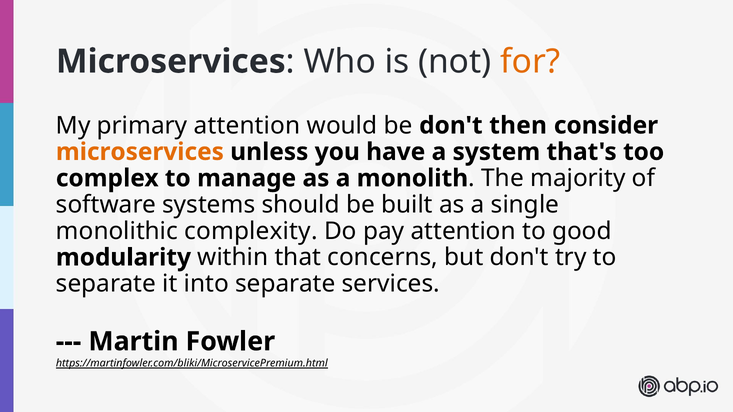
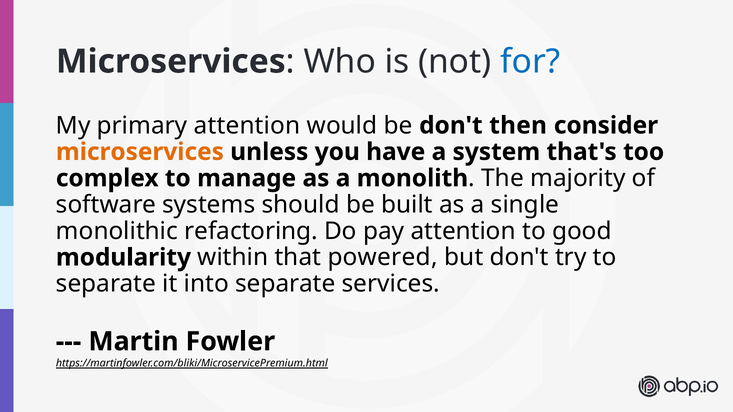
for colour: orange -> blue
complexity: complexity -> refactoring
concerns: concerns -> powered
